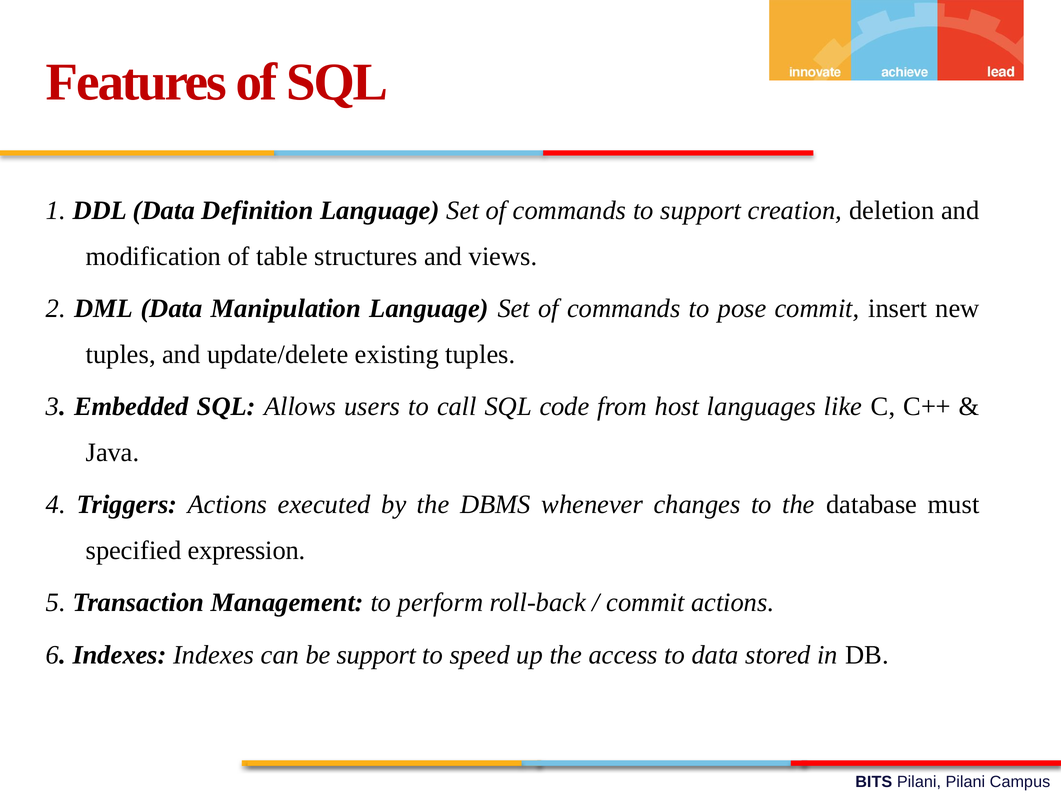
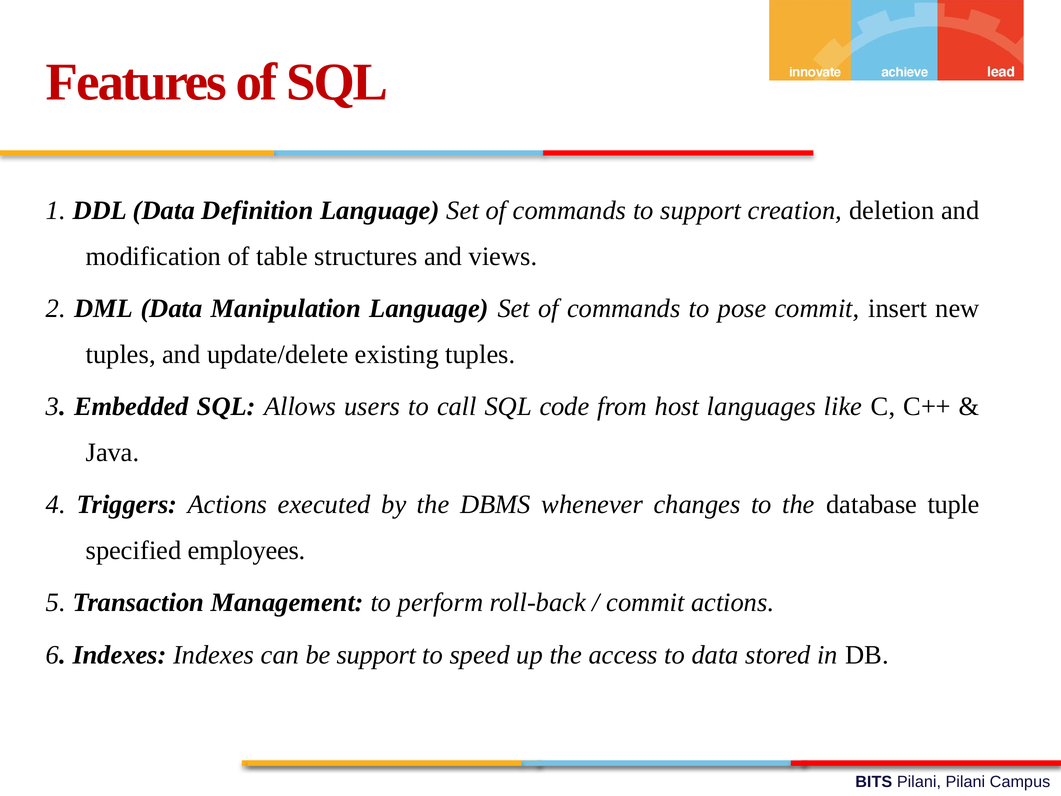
must: must -> tuple
expression: expression -> employees
